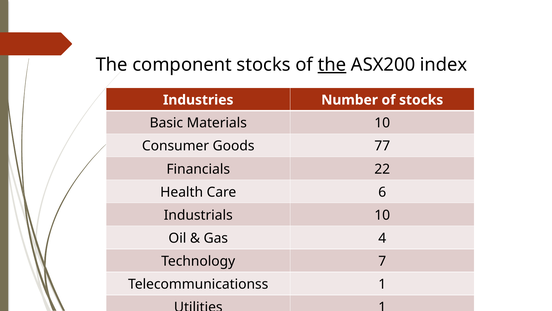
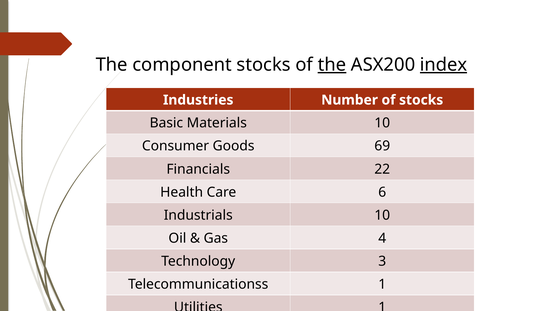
index underline: none -> present
77: 77 -> 69
7: 7 -> 3
